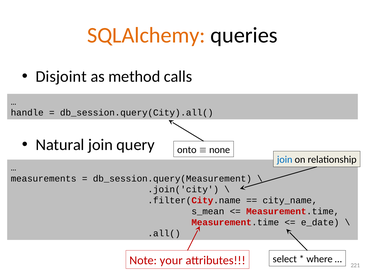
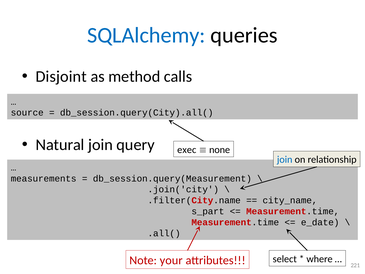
SQLAlchemy colour: orange -> blue
handle: handle -> source
onto: onto -> exec
s_mean: s_mean -> s_part
